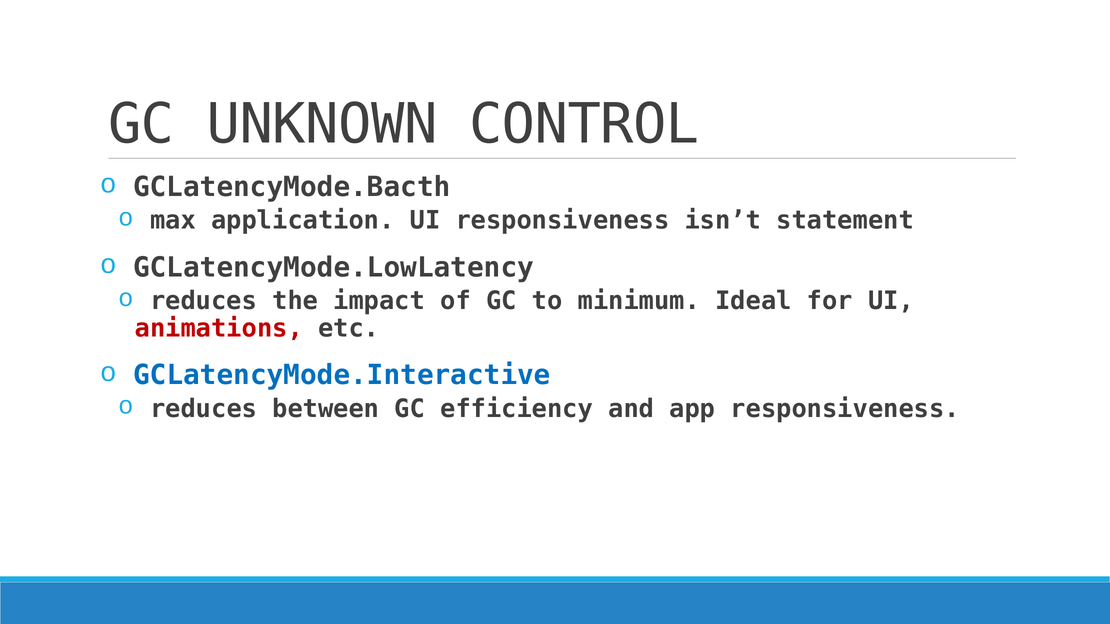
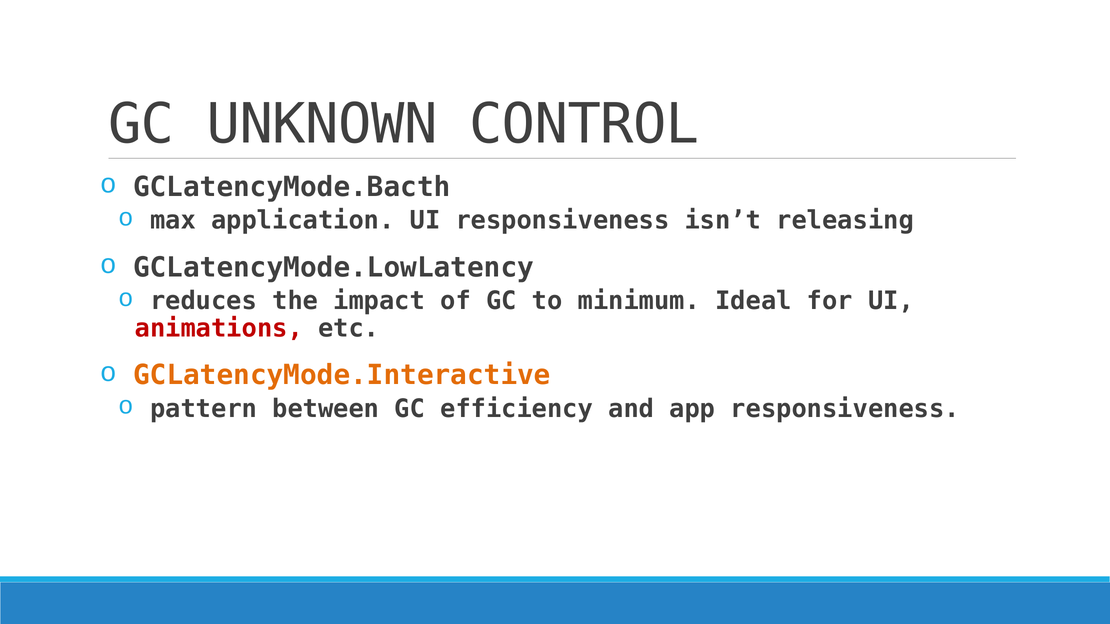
statement: statement -> releasing
GCLatencyMode.Interactive colour: blue -> orange
reduces at (204, 409): reduces -> pattern
